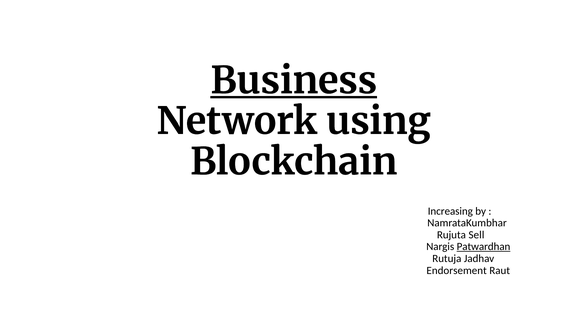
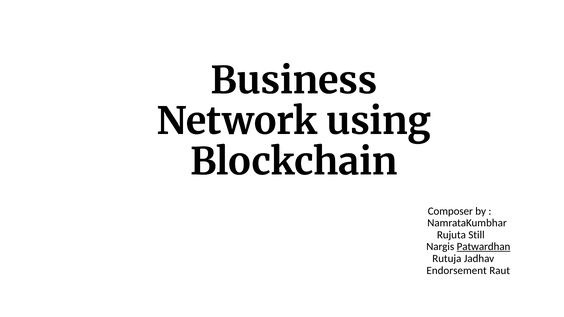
Business underline: present -> none
Increasing: Increasing -> Composer
Sell: Sell -> Still
